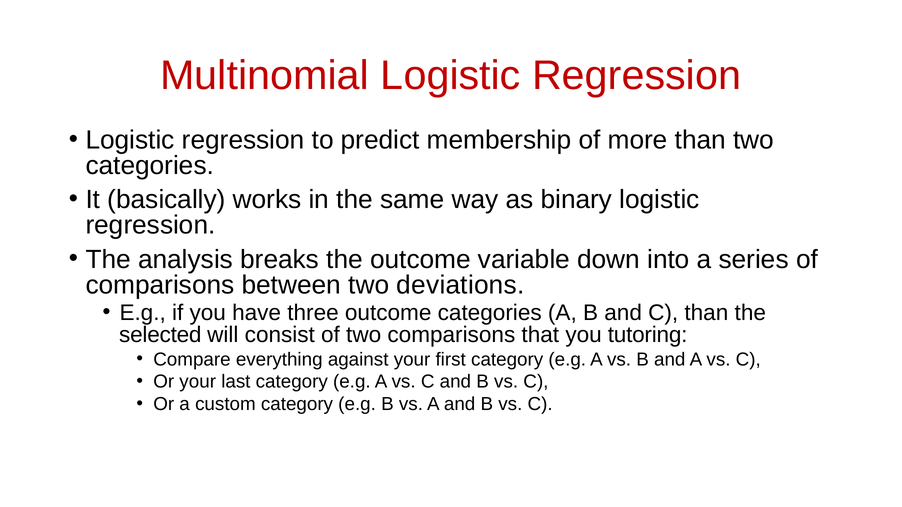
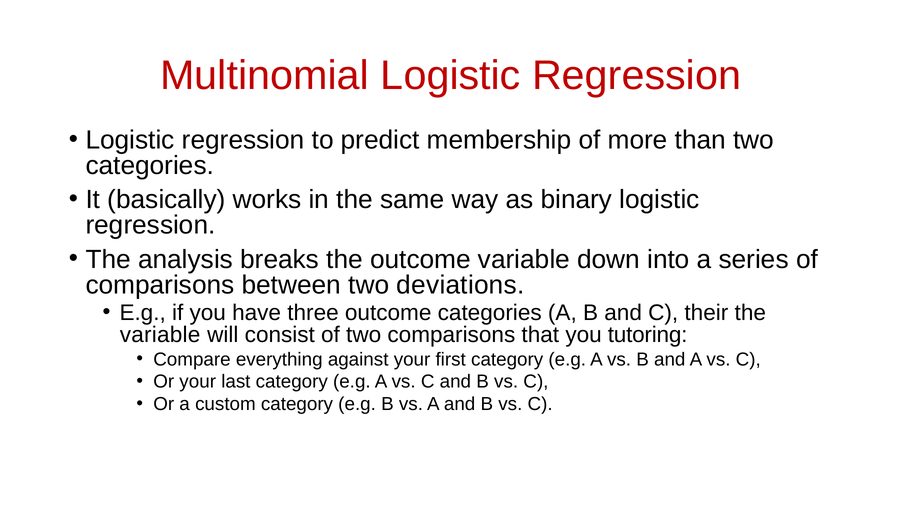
C than: than -> their
selected at (160, 335): selected -> variable
